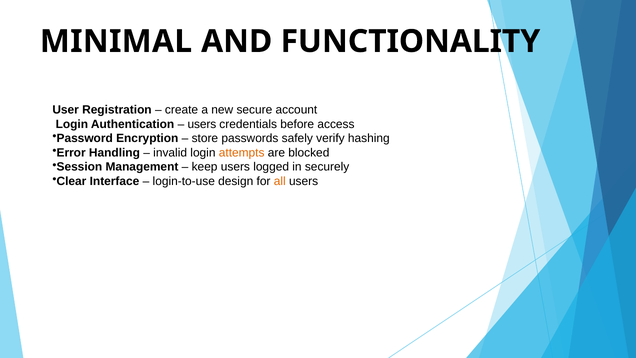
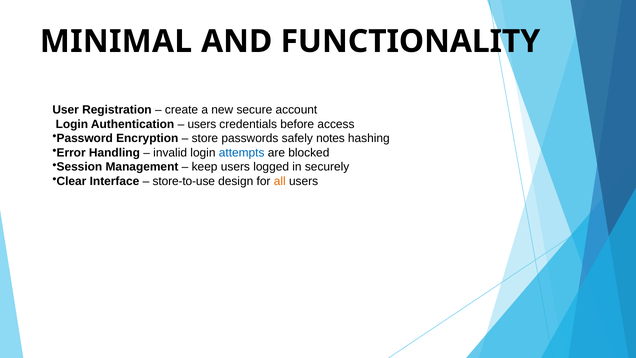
verify: verify -> notes
attempts colour: orange -> blue
login-to-use: login-to-use -> store-to-use
